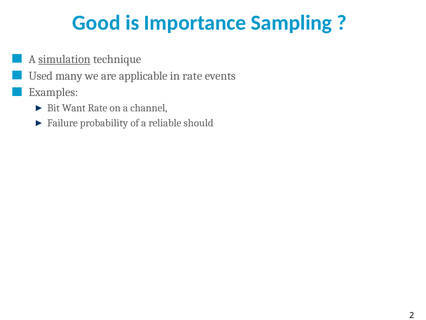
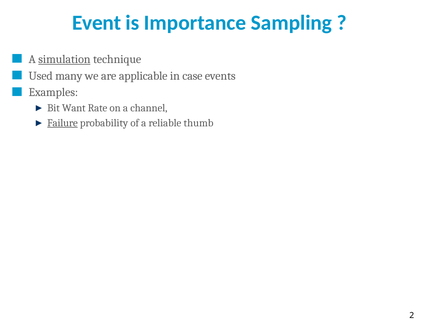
Good: Good -> Event
in rate: rate -> case
Failure underline: none -> present
should: should -> thumb
